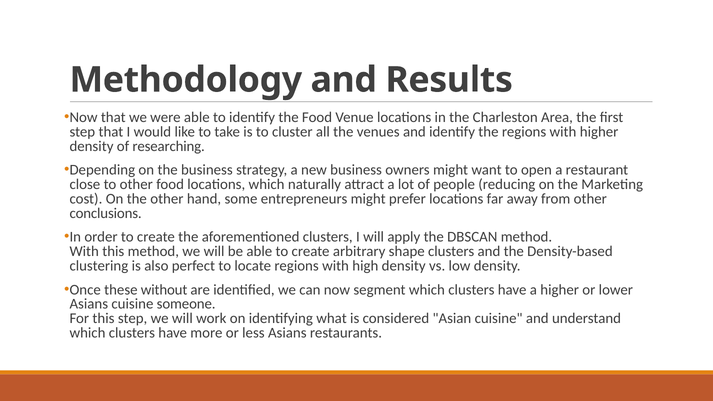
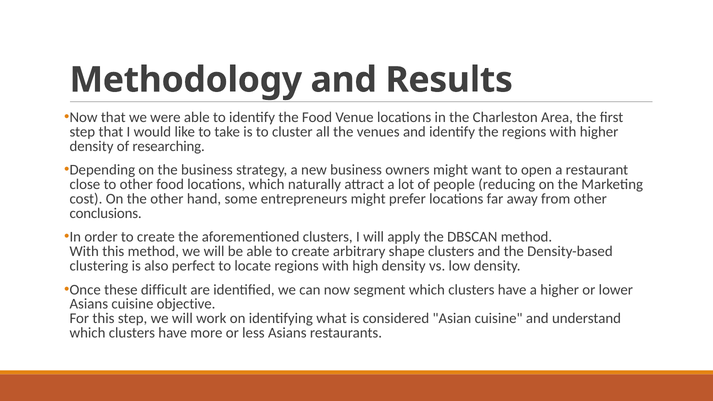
without: without -> difficult
someone: someone -> objective
